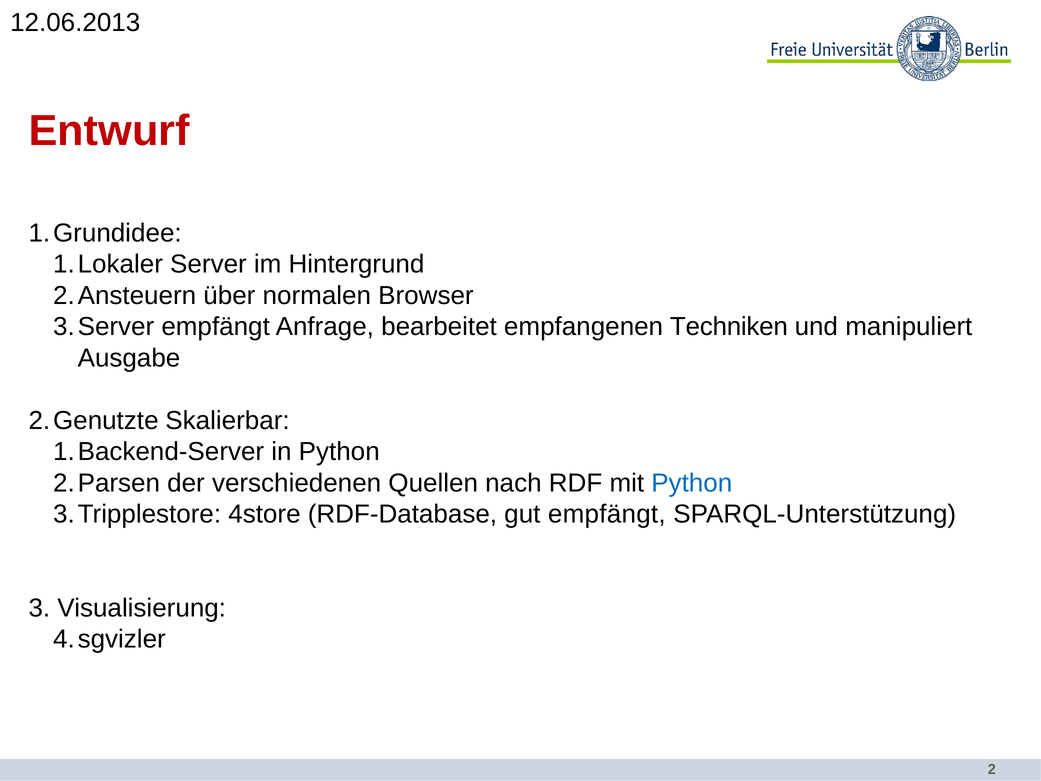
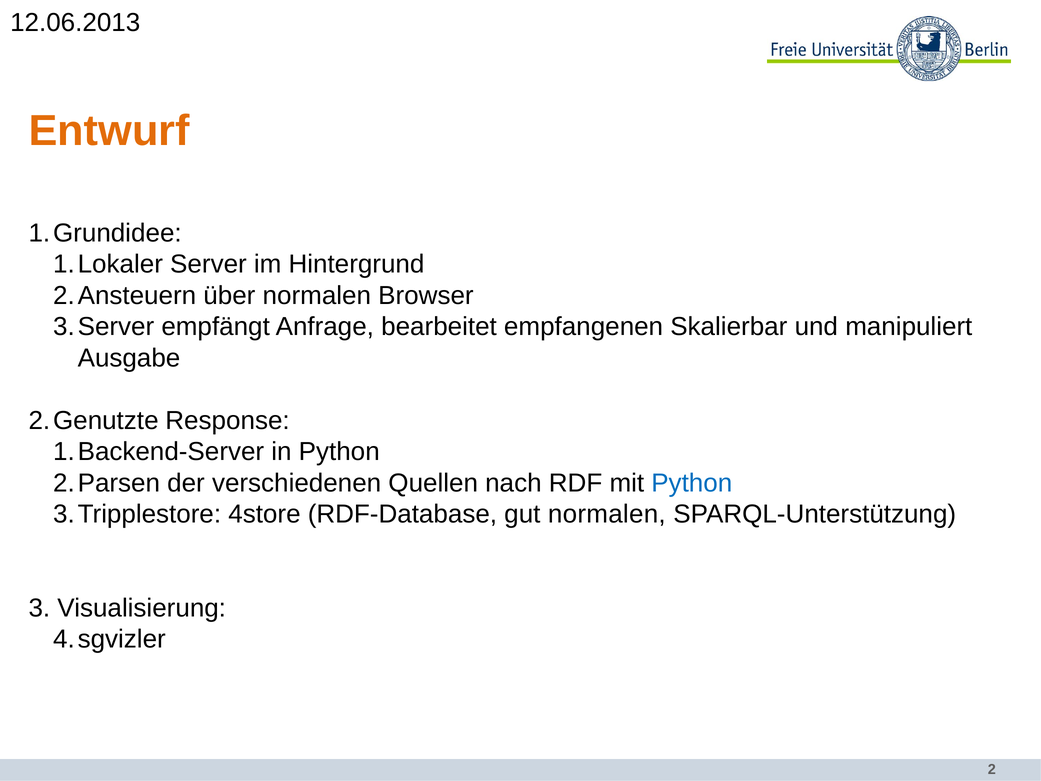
Entwurf colour: red -> orange
Techniken: Techniken -> Skalierbar
Skalierbar: Skalierbar -> Response
gut empfängt: empfängt -> normalen
